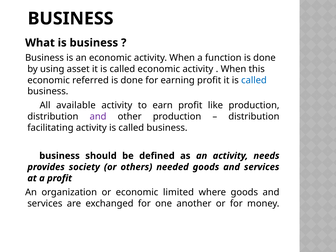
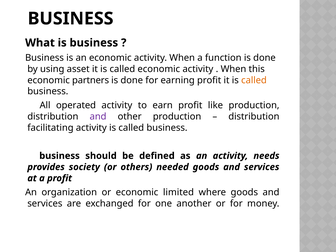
referred: referred -> partners
called at (254, 80) colour: blue -> orange
available: available -> operated
